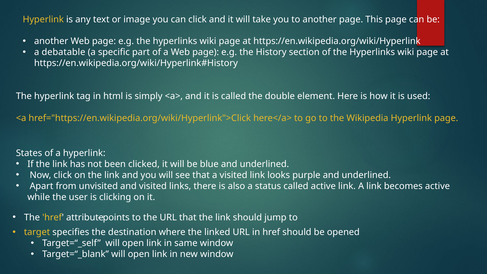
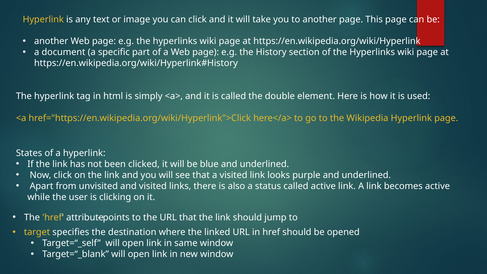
debatable: debatable -> document
